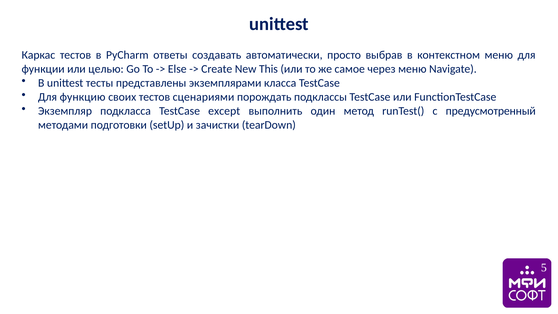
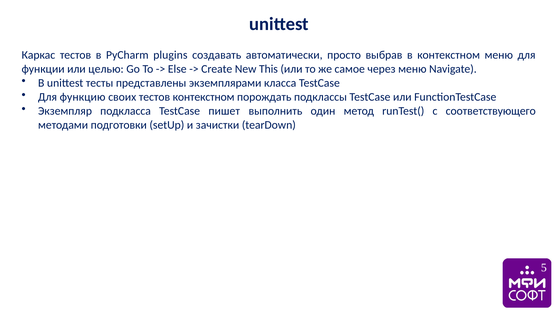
ответы: ответы -> plugins
тестов сценариями: сценариями -> контекстном
except: except -> пишет
предусмотренный: предусмотренный -> соответствующего
